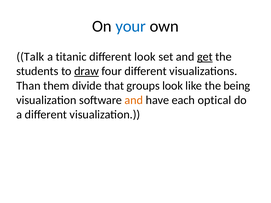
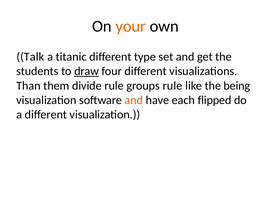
your colour: blue -> orange
different look: look -> type
get underline: present -> none
divide that: that -> rule
groups look: look -> rule
optical: optical -> flipped
